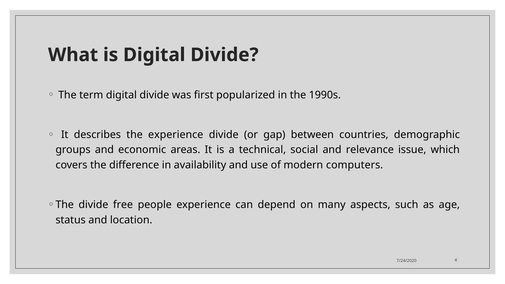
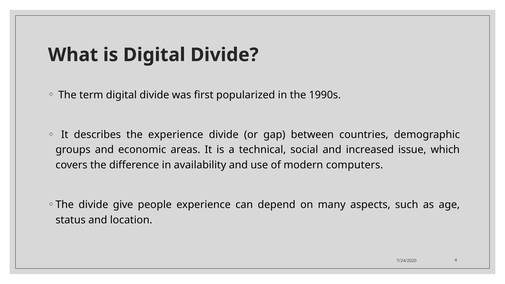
relevance: relevance -> increased
free: free -> give
